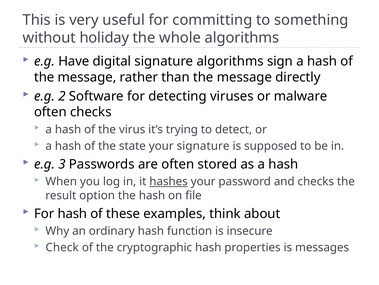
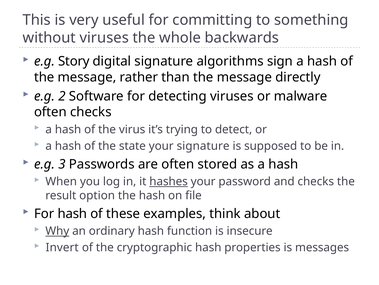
without holiday: holiday -> viruses
whole algorithms: algorithms -> backwards
Have: Have -> Story
Why underline: none -> present
Check: Check -> Invert
